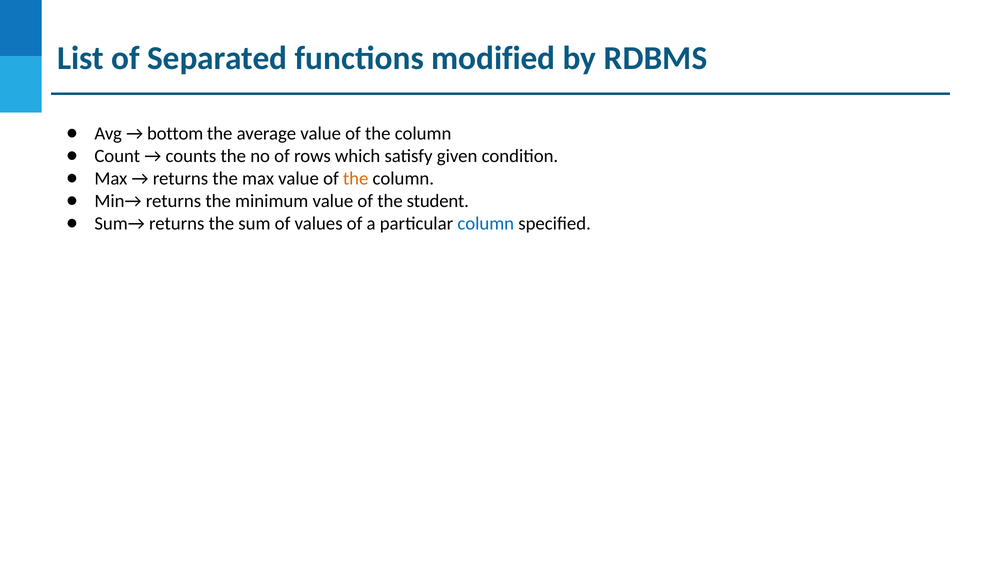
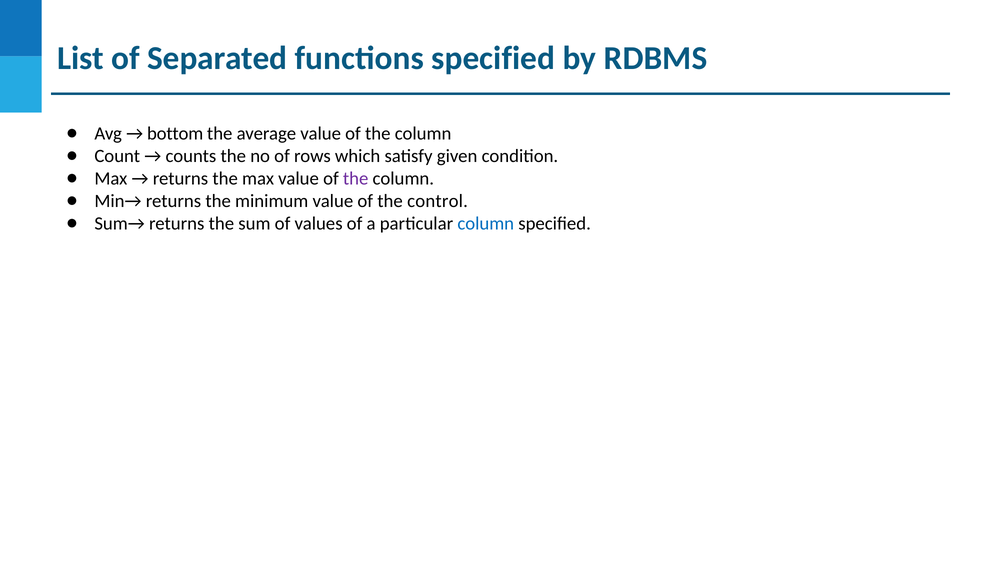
functions modified: modified -> specified
the at (356, 179) colour: orange -> purple
student: student -> control
